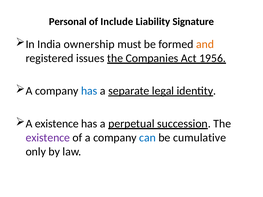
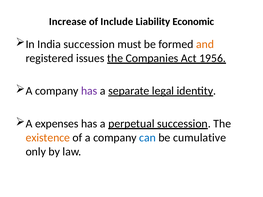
Personal: Personal -> Increase
Signature: Signature -> Economic
India ownership: ownership -> succession
has at (89, 91) colour: blue -> purple
A existence: existence -> expenses
existence at (48, 138) colour: purple -> orange
